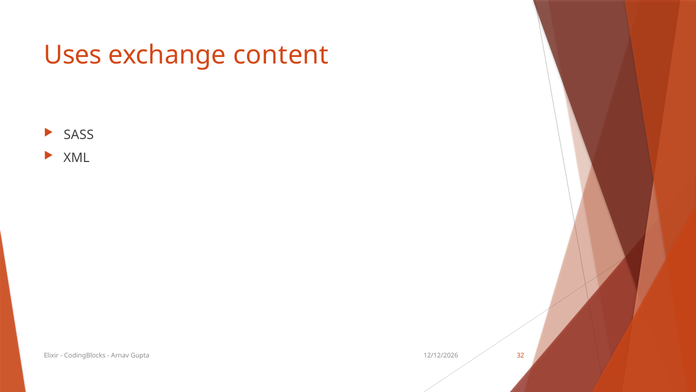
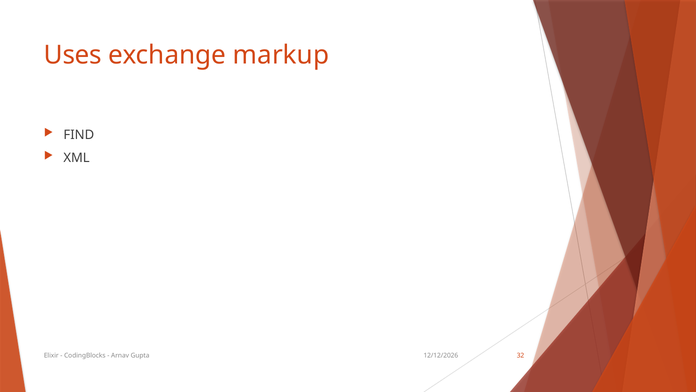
content: content -> markup
SASS: SASS -> FIND
